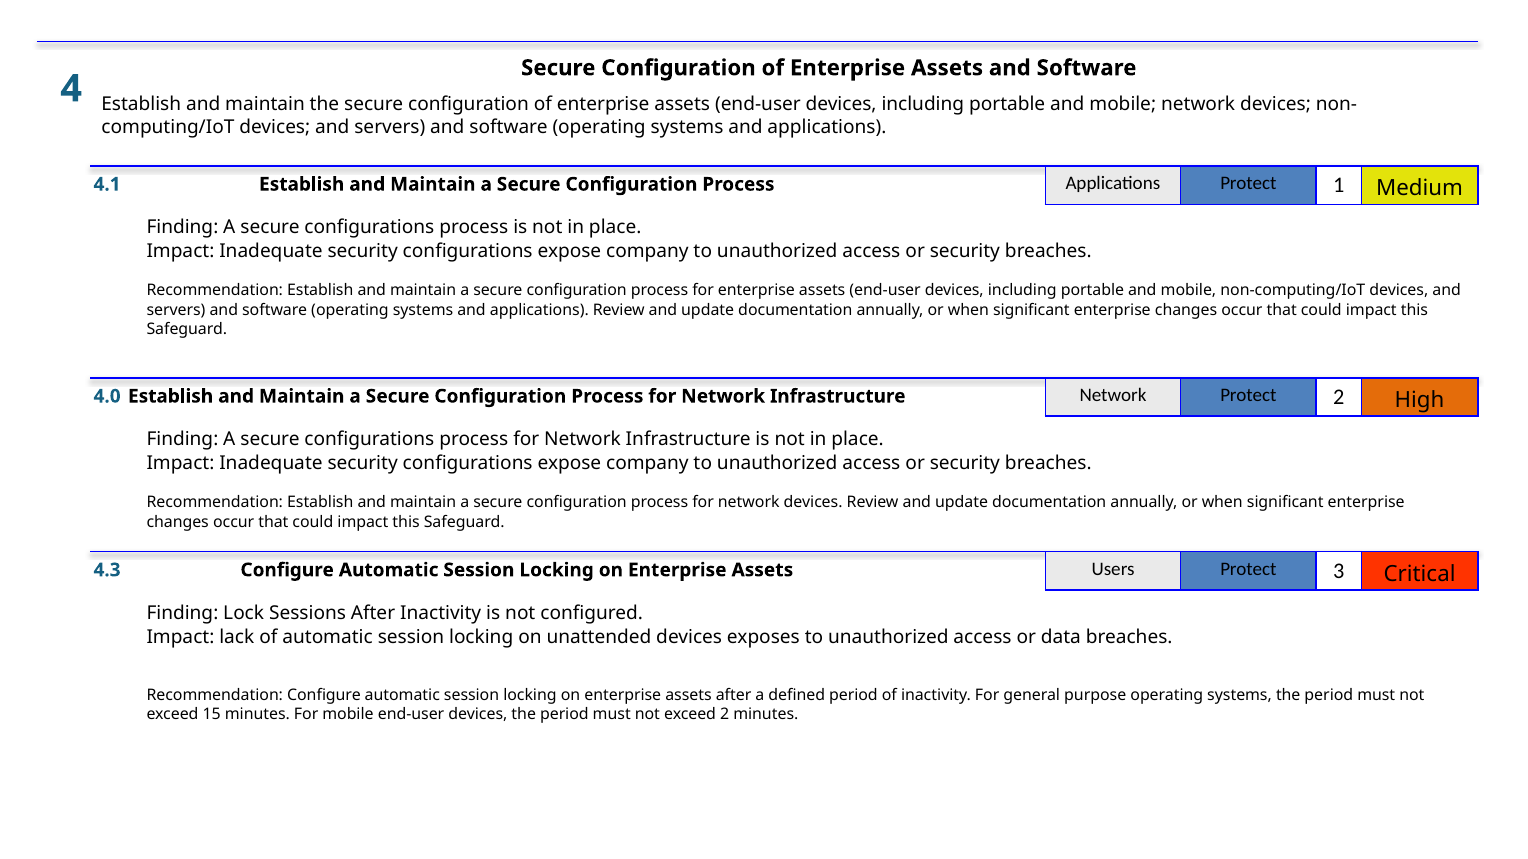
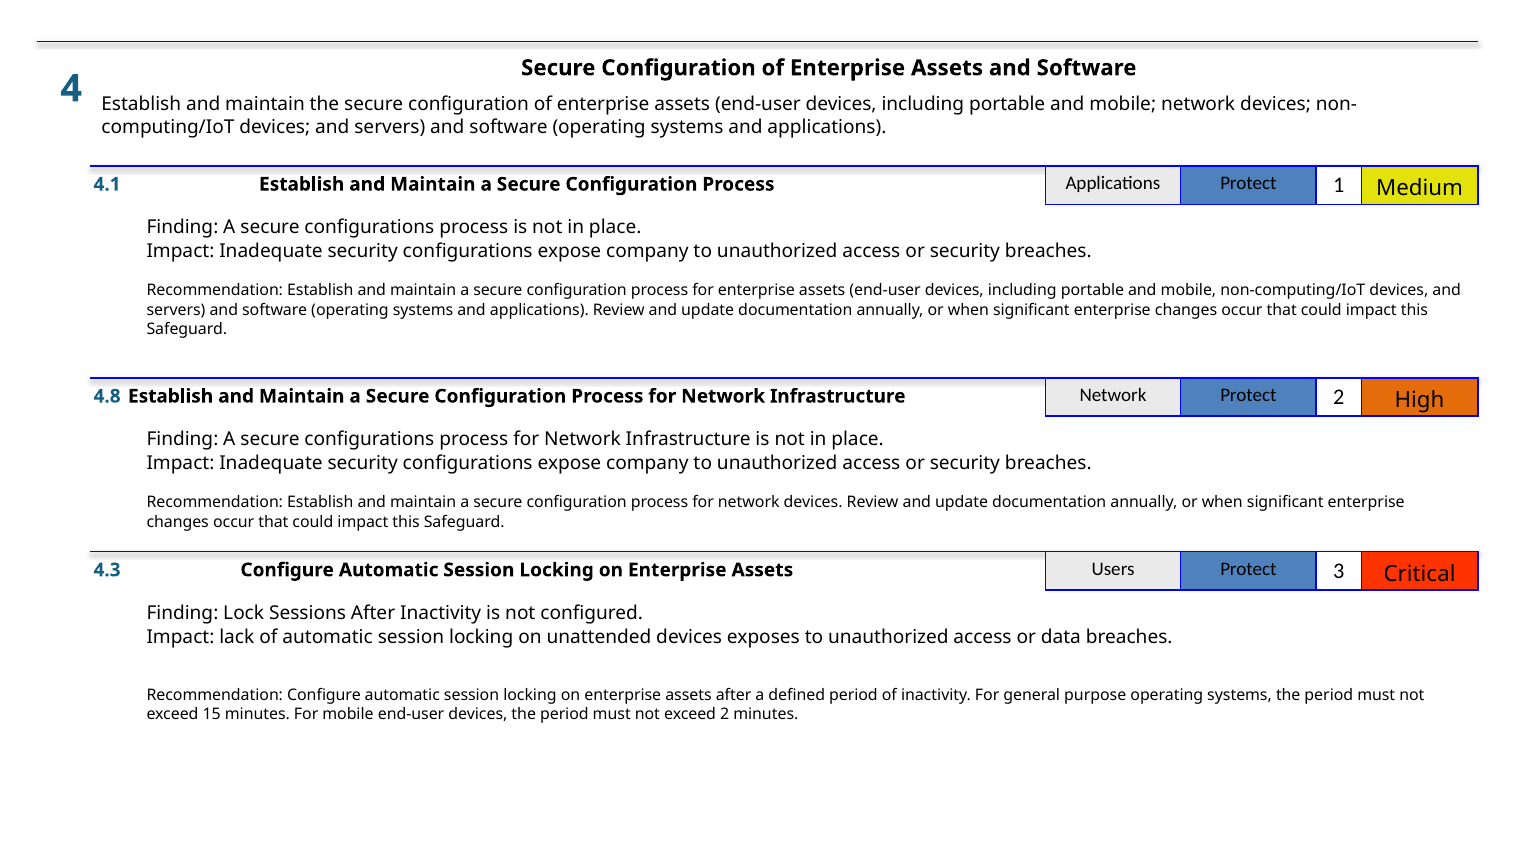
4.0: 4.0 -> 4.8
